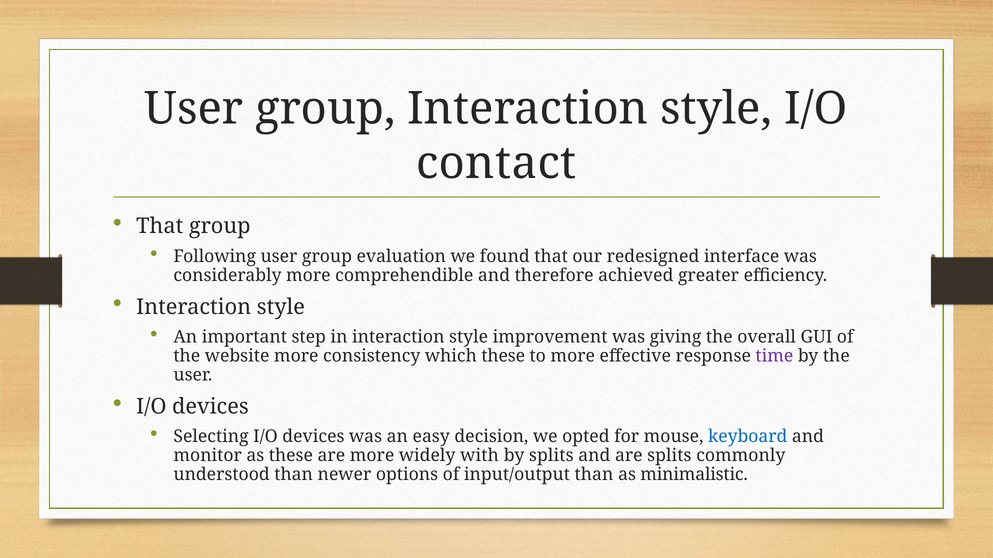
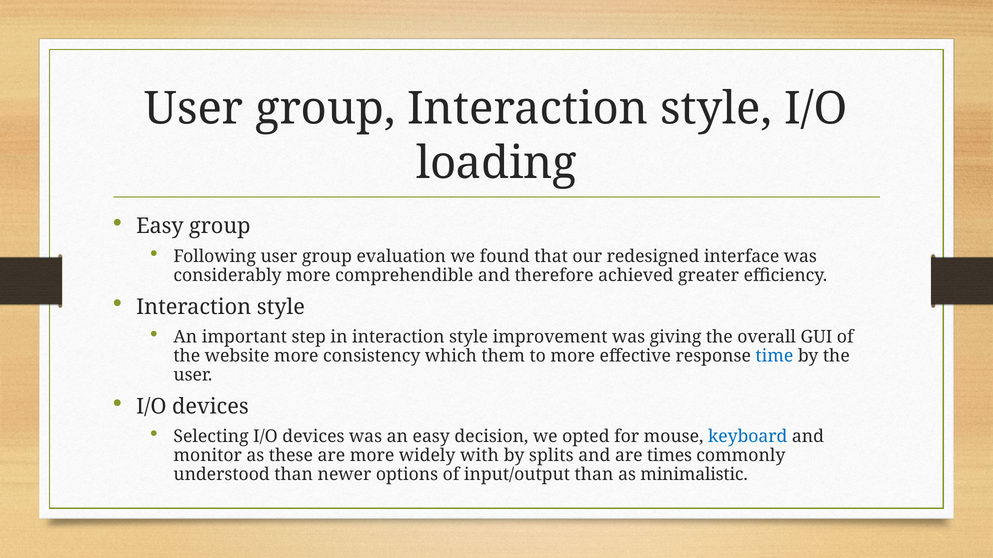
contact: contact -> loading
That at (160, 227): That -> Easy
which these: these -> them
time colour: purple -> blue
are splits: splits -> times
